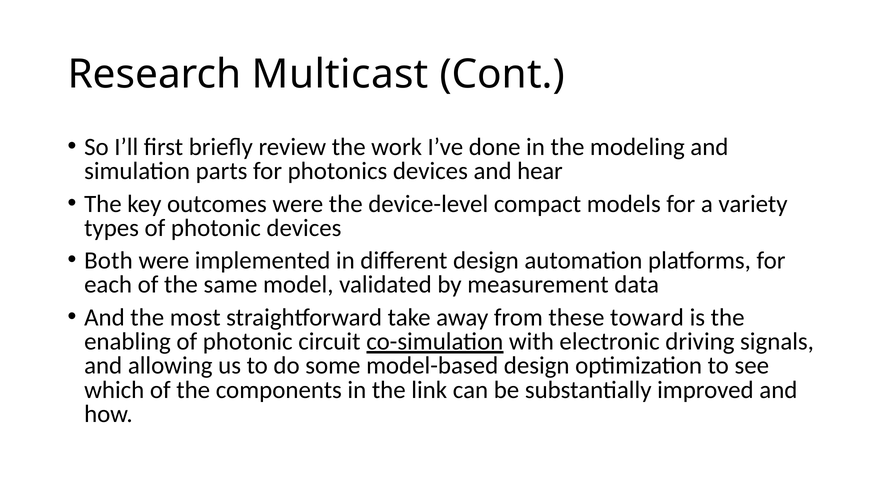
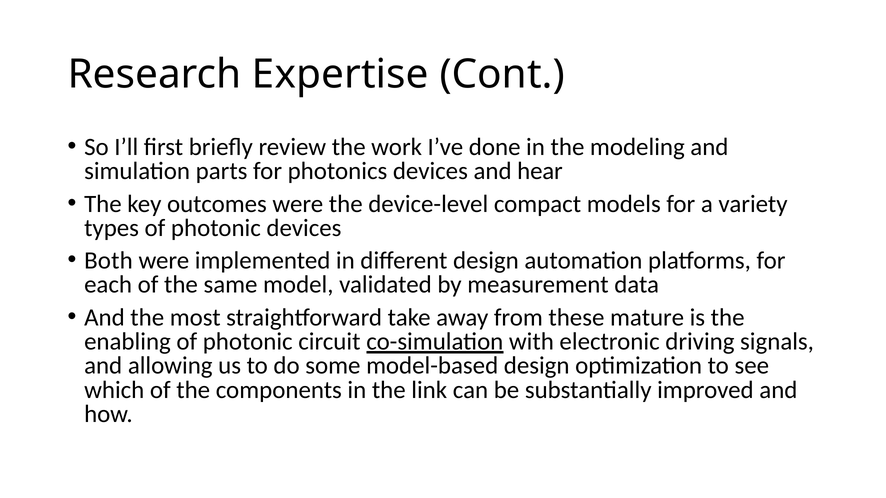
Multicast: Multicast -> Expertise
toward: toward -> mature
